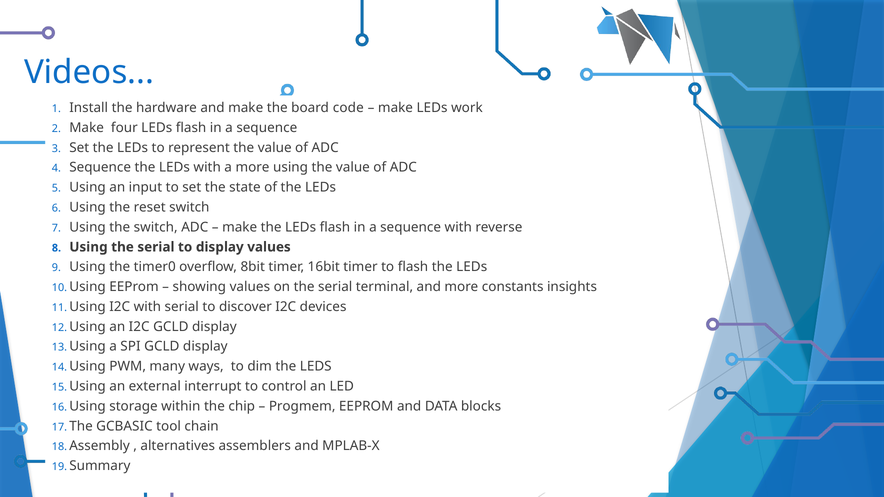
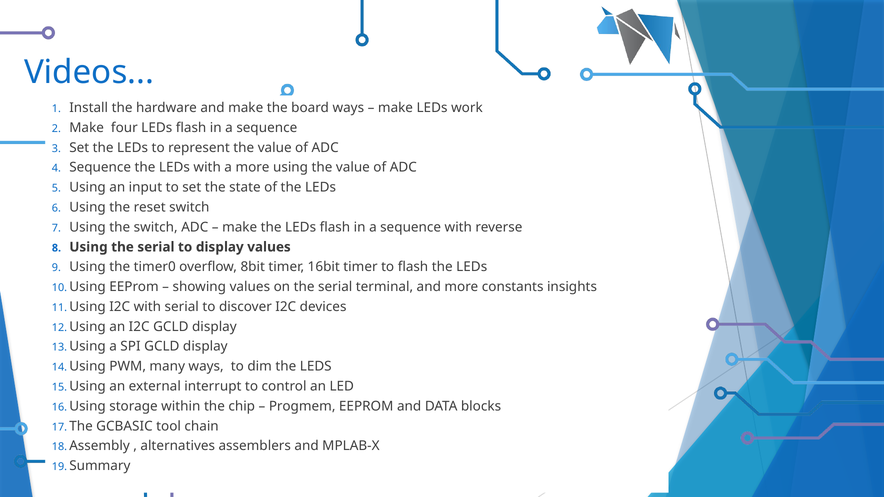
board code: code -> ways
